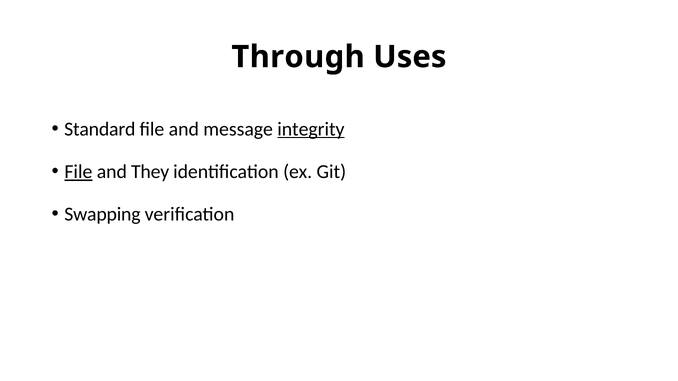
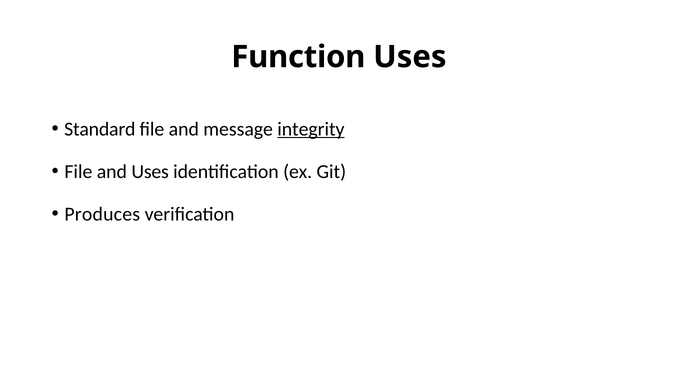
Through: Through -> Function
File at (78, 172) underline: present -> none
and They: They -> Uses
Swapping: Swapping -> Produces
